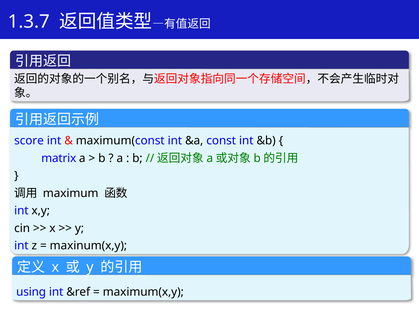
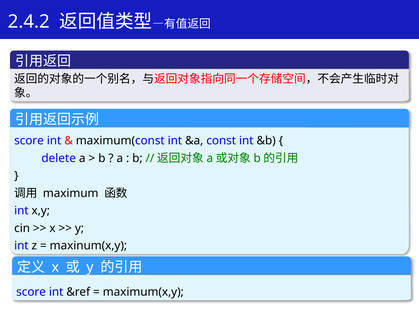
1.3.7: 1.3.7 -> 2.4.2
matrix: matrix -> delete
using at (31, 291): using -> score
